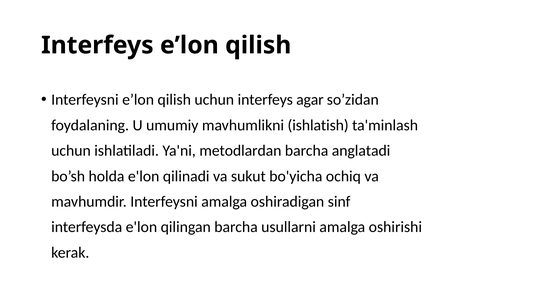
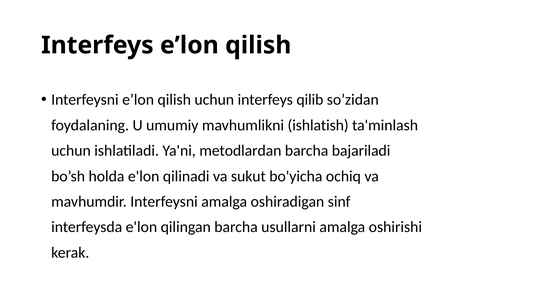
agar: agar -> qilib
anglatadi: anglatadi -> bajariladi
